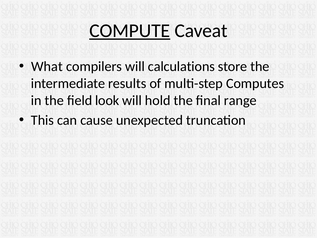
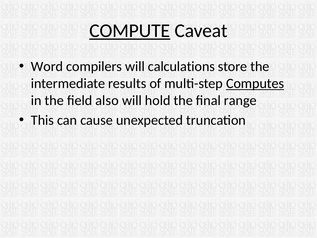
What: What -> Word
Computes underline: none -> present
look: look -> also
